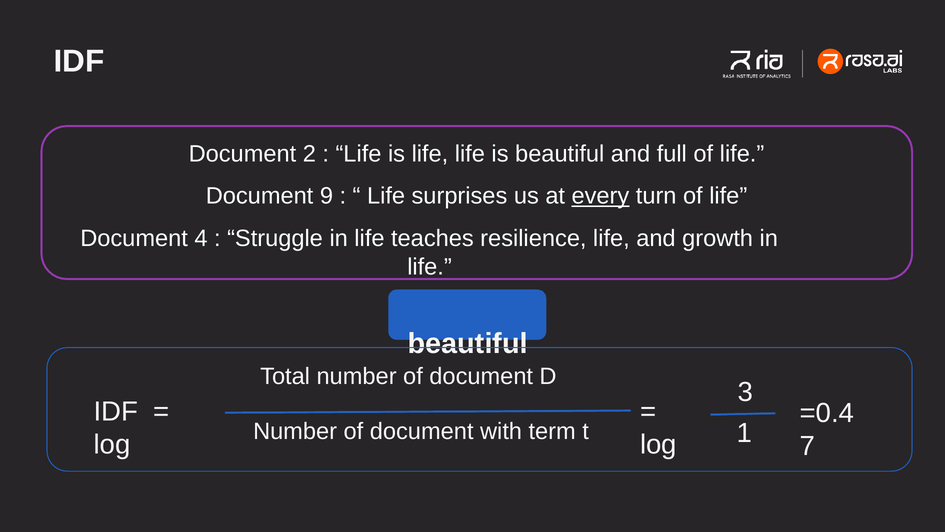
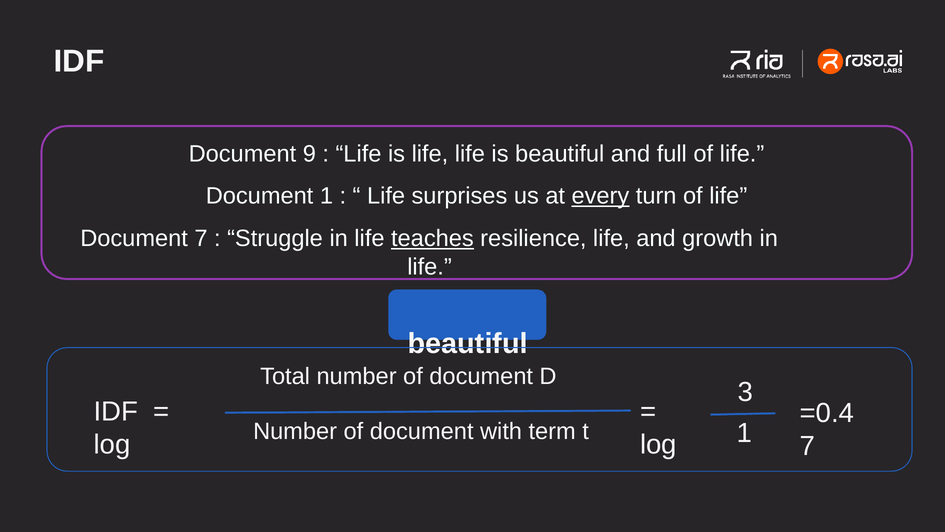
2: 2 -> 9
Document 9: 9 -> 1
Document 4: 4 -> 7
teaches underline: none -> present
